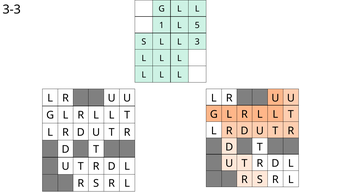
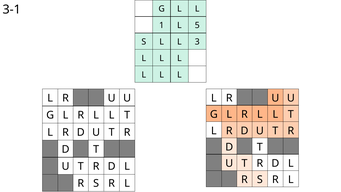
3-3: 3-3 -> 3-1
